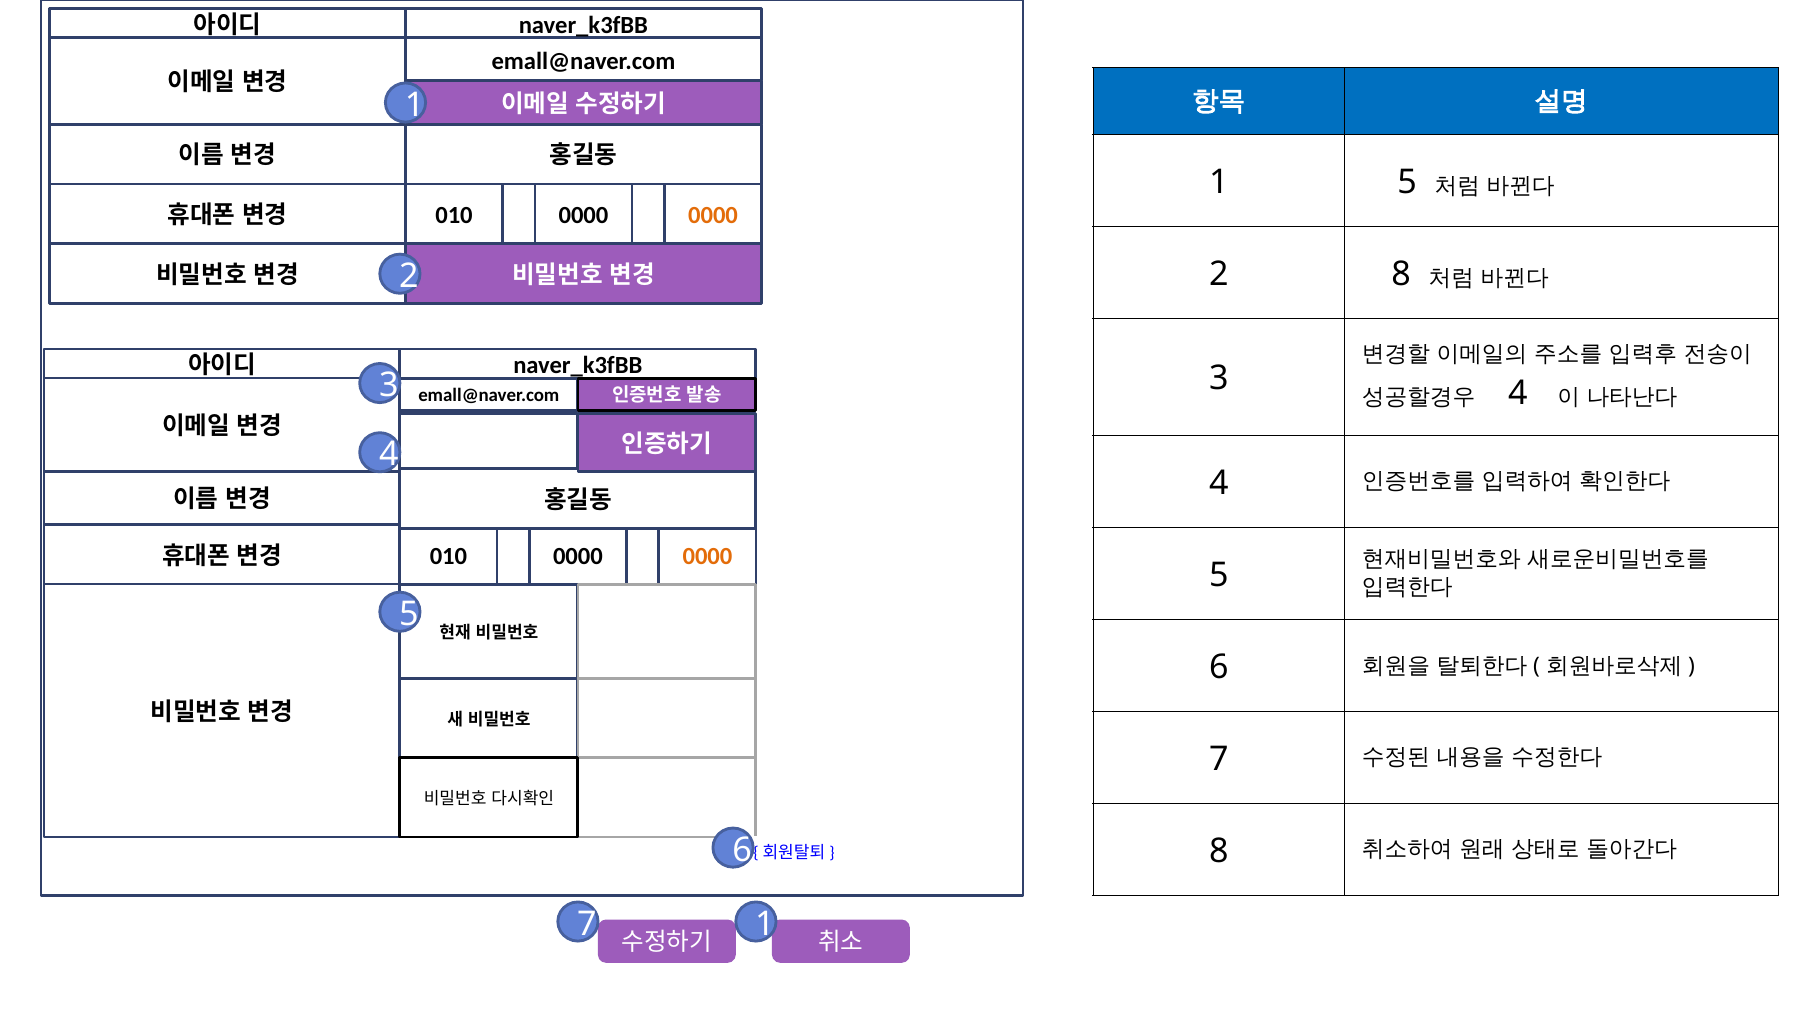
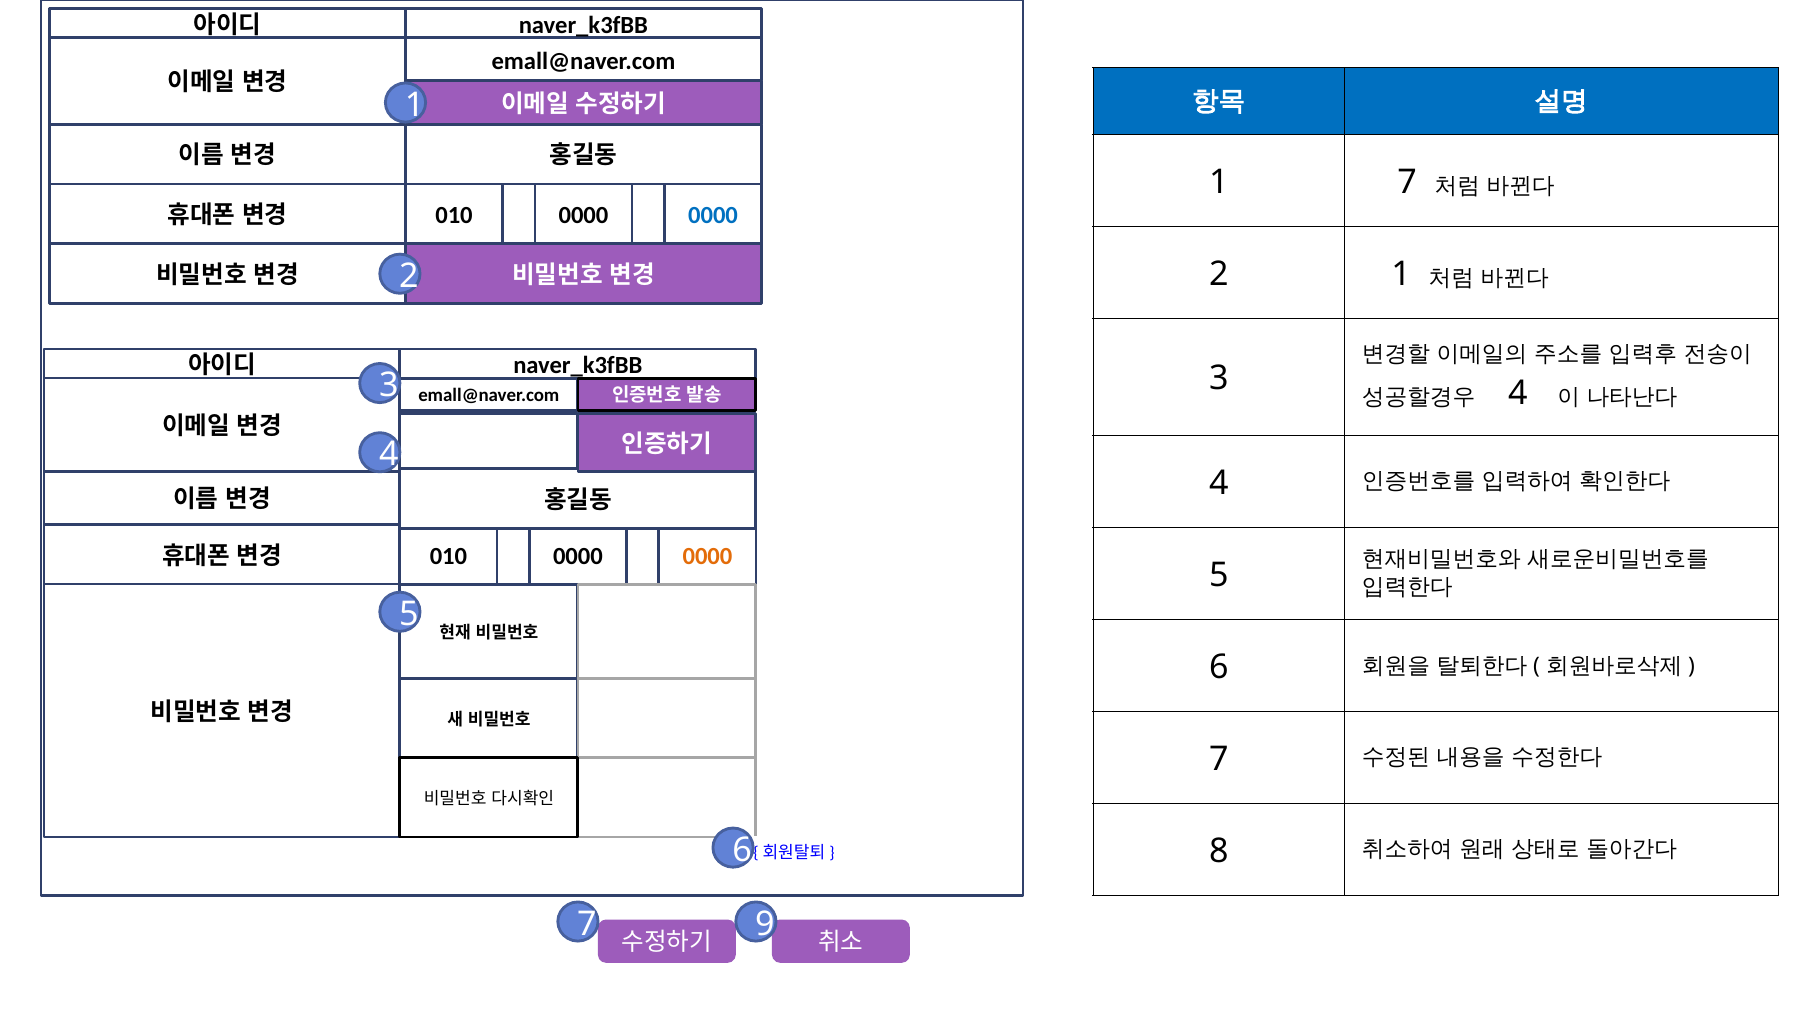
1 5: 5 -> 7
0000 at (713, 216) colour: orange -> blue
2 8: 8 -> 1
7 1: 1 -> 9
